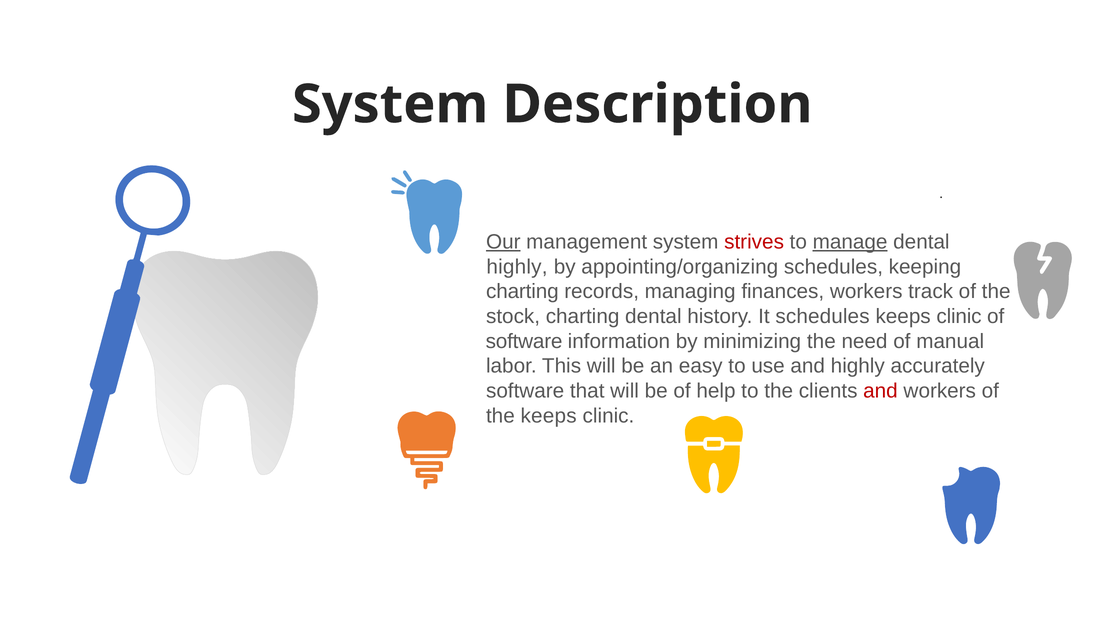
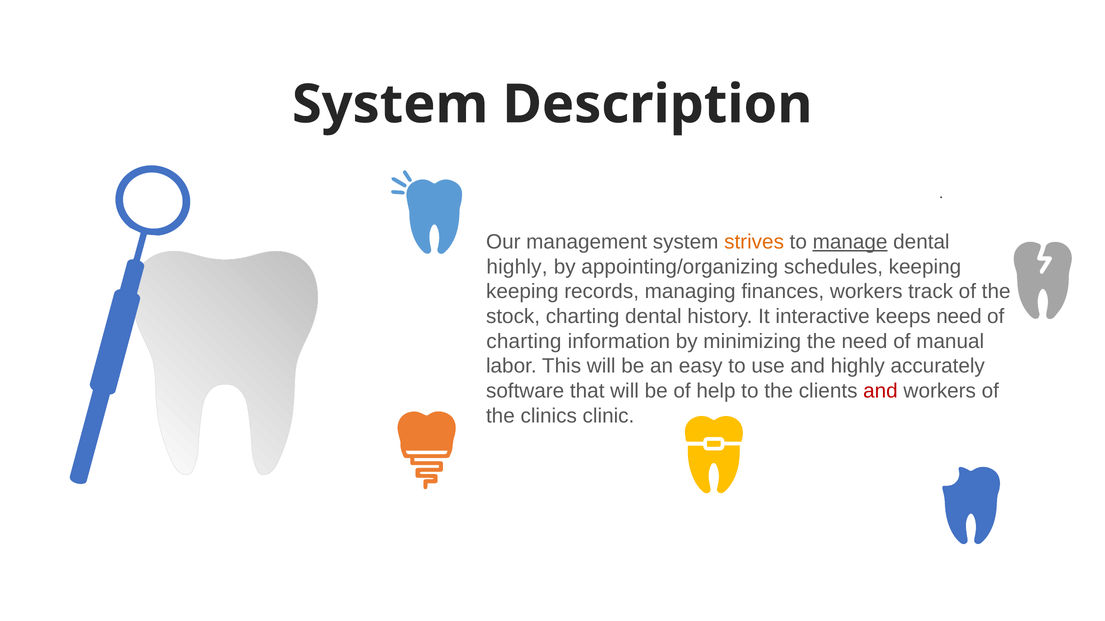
Our underline: present -> none
strives colour: red -> orange
charting at (522, 292): charting -> keeping
It schedules: schedules -> interactive
clinic at (959, 317): clinic -> need
software at (524, 341): software -> charting
the keeps: keeps -> clinics
